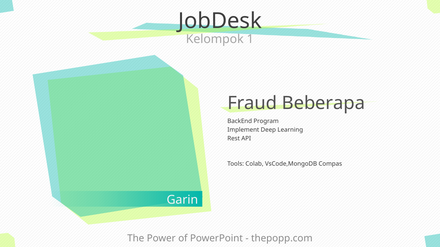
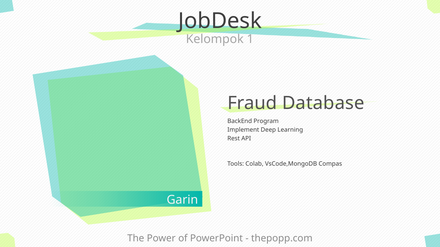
Beberapa: Beberapa -> Database
